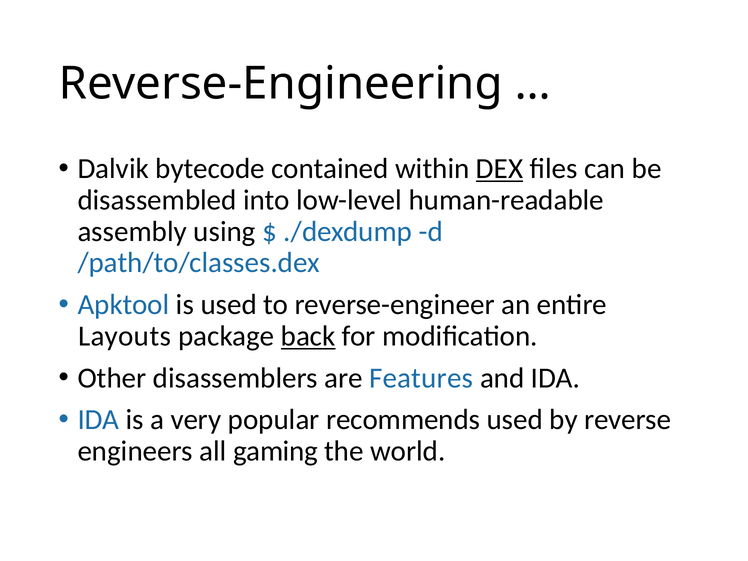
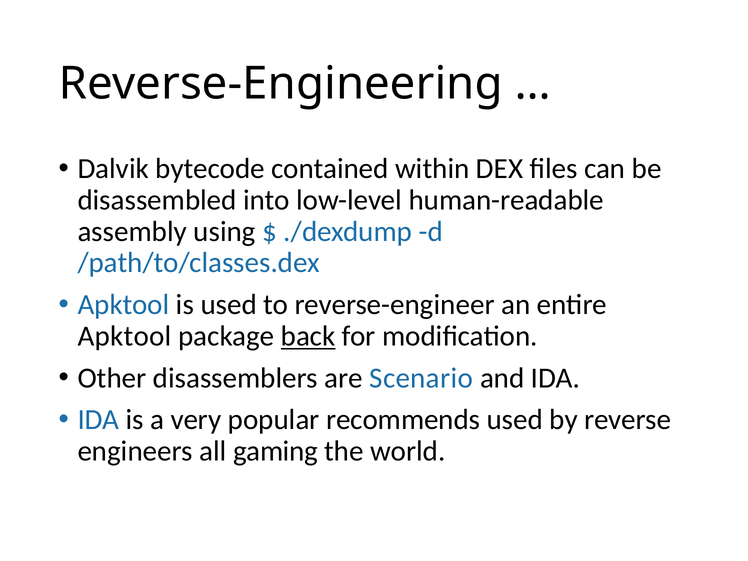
DEX underline: present -> none
Layouts at (125, 336): Layouts -> Apktool
Features: Features -> Scenario
